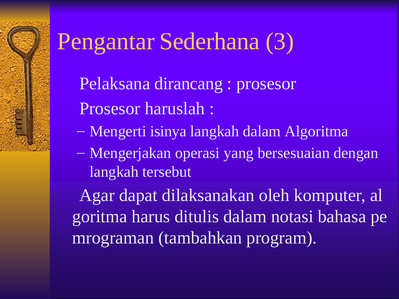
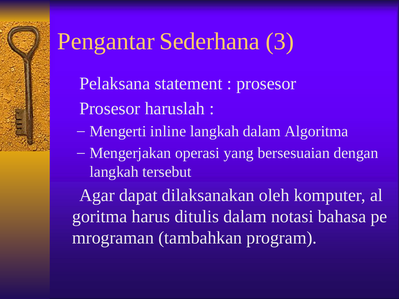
dirancang: dirancang -> statement
isinya: isinya -> inline
